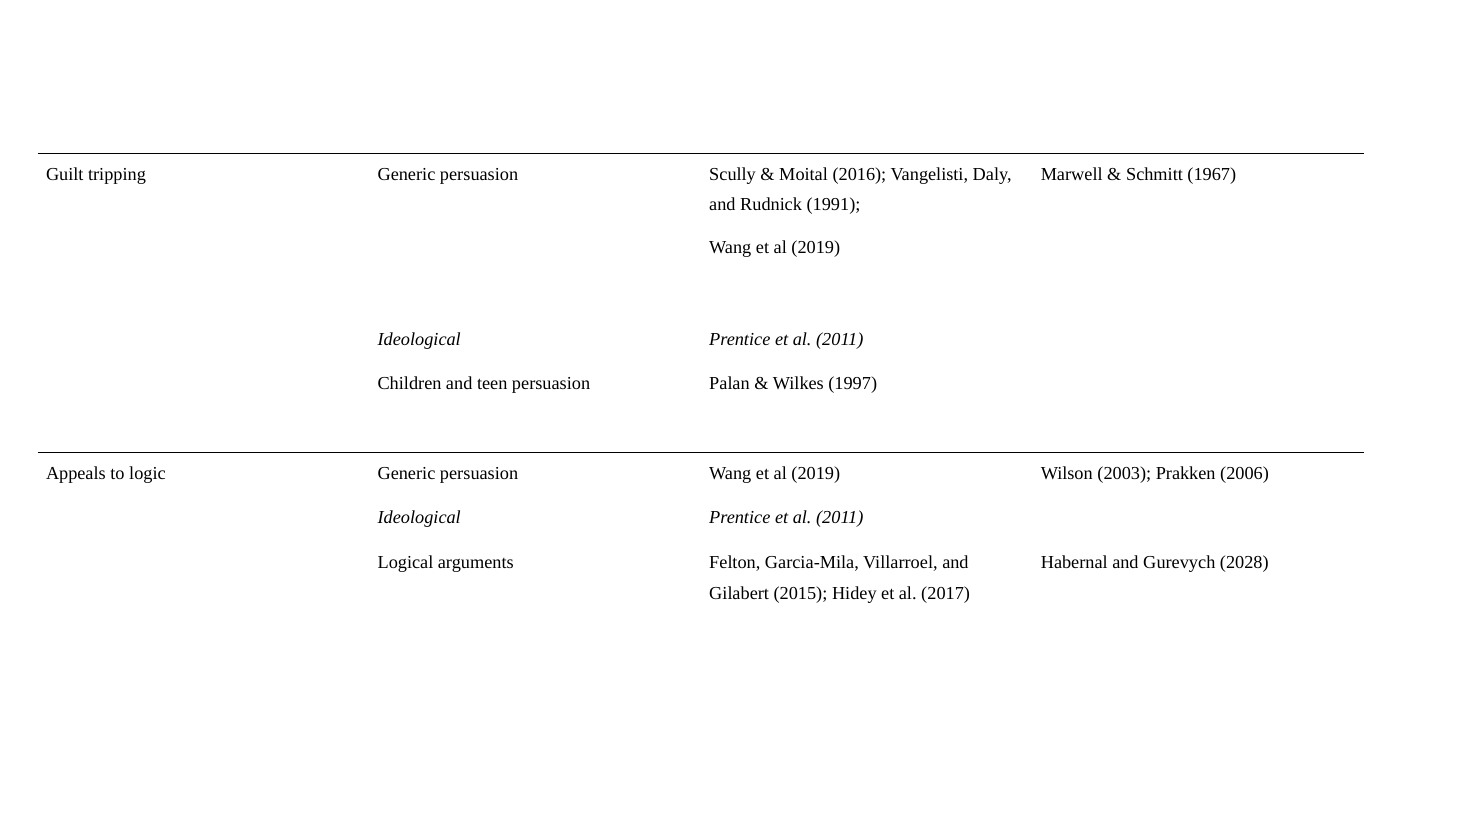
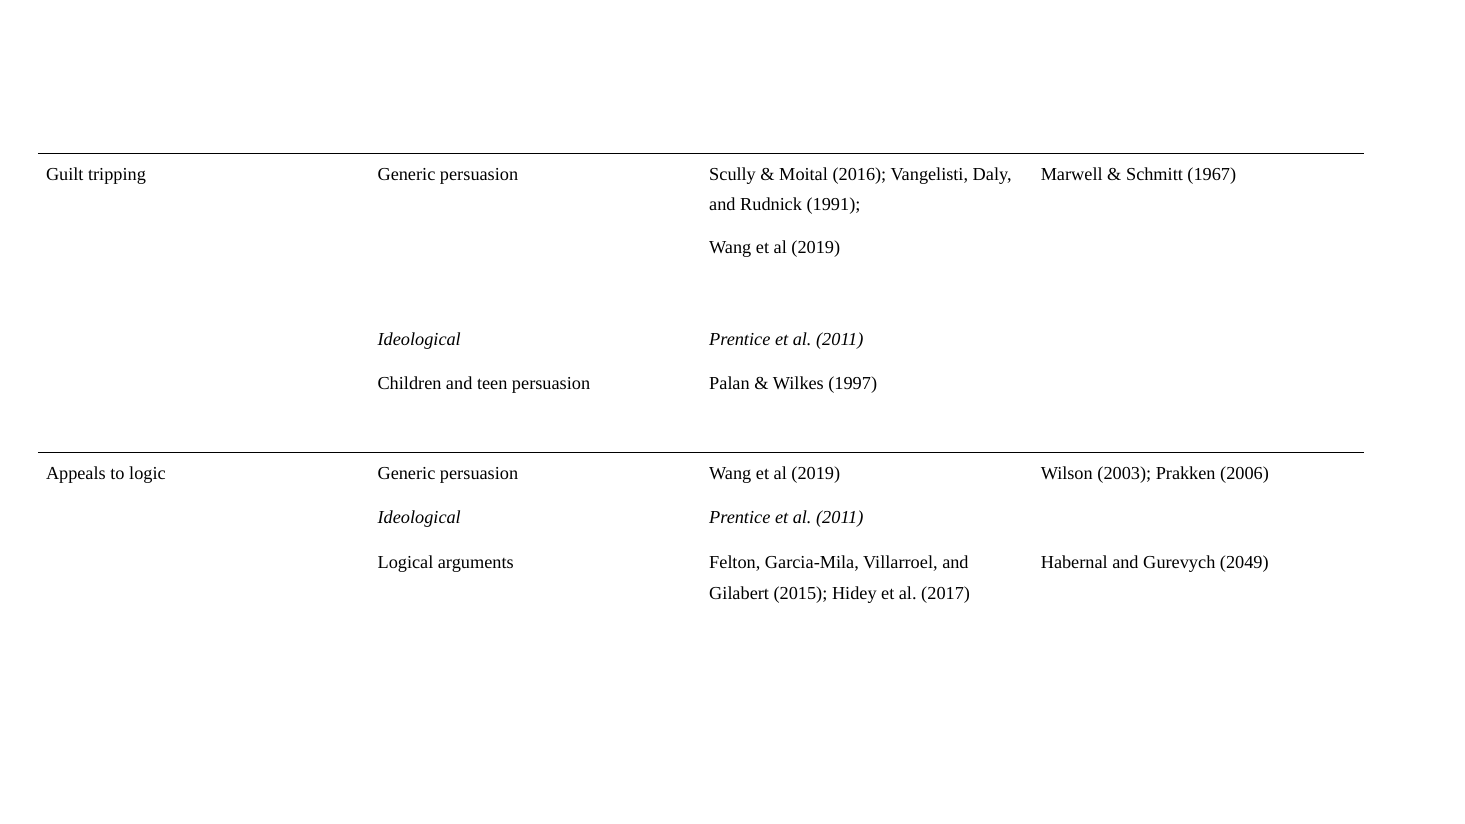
2028: 2028 -> 2049
